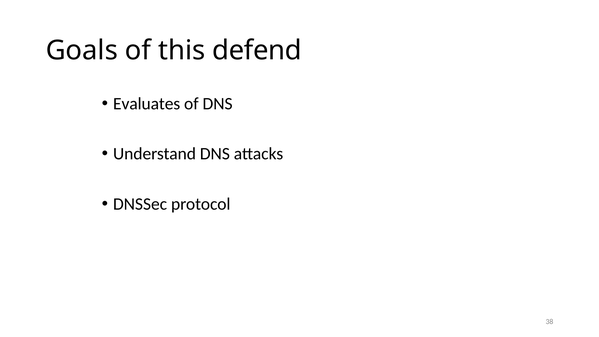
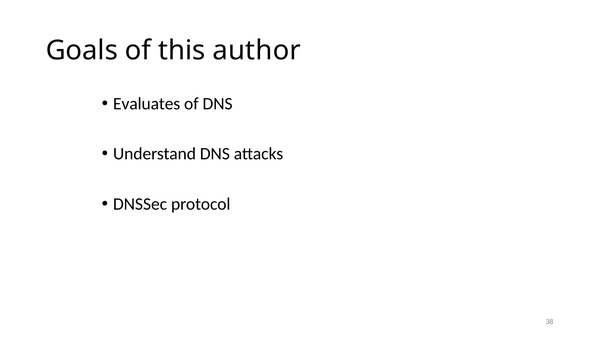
defend: defend -> author
